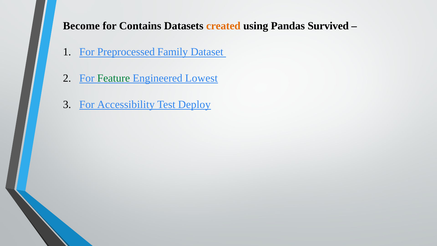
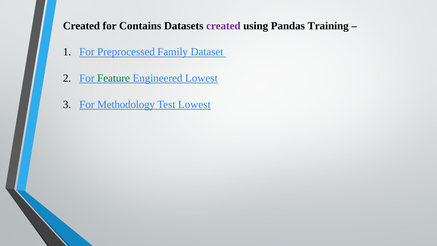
Become at (81, 26): Become -> Created
created at (223, 26) colour: orange -> purple
Survived: Survived -> Training
Accessibility: Accessibility -> Methodology
Test Deploy: Deploy -> Lowest
